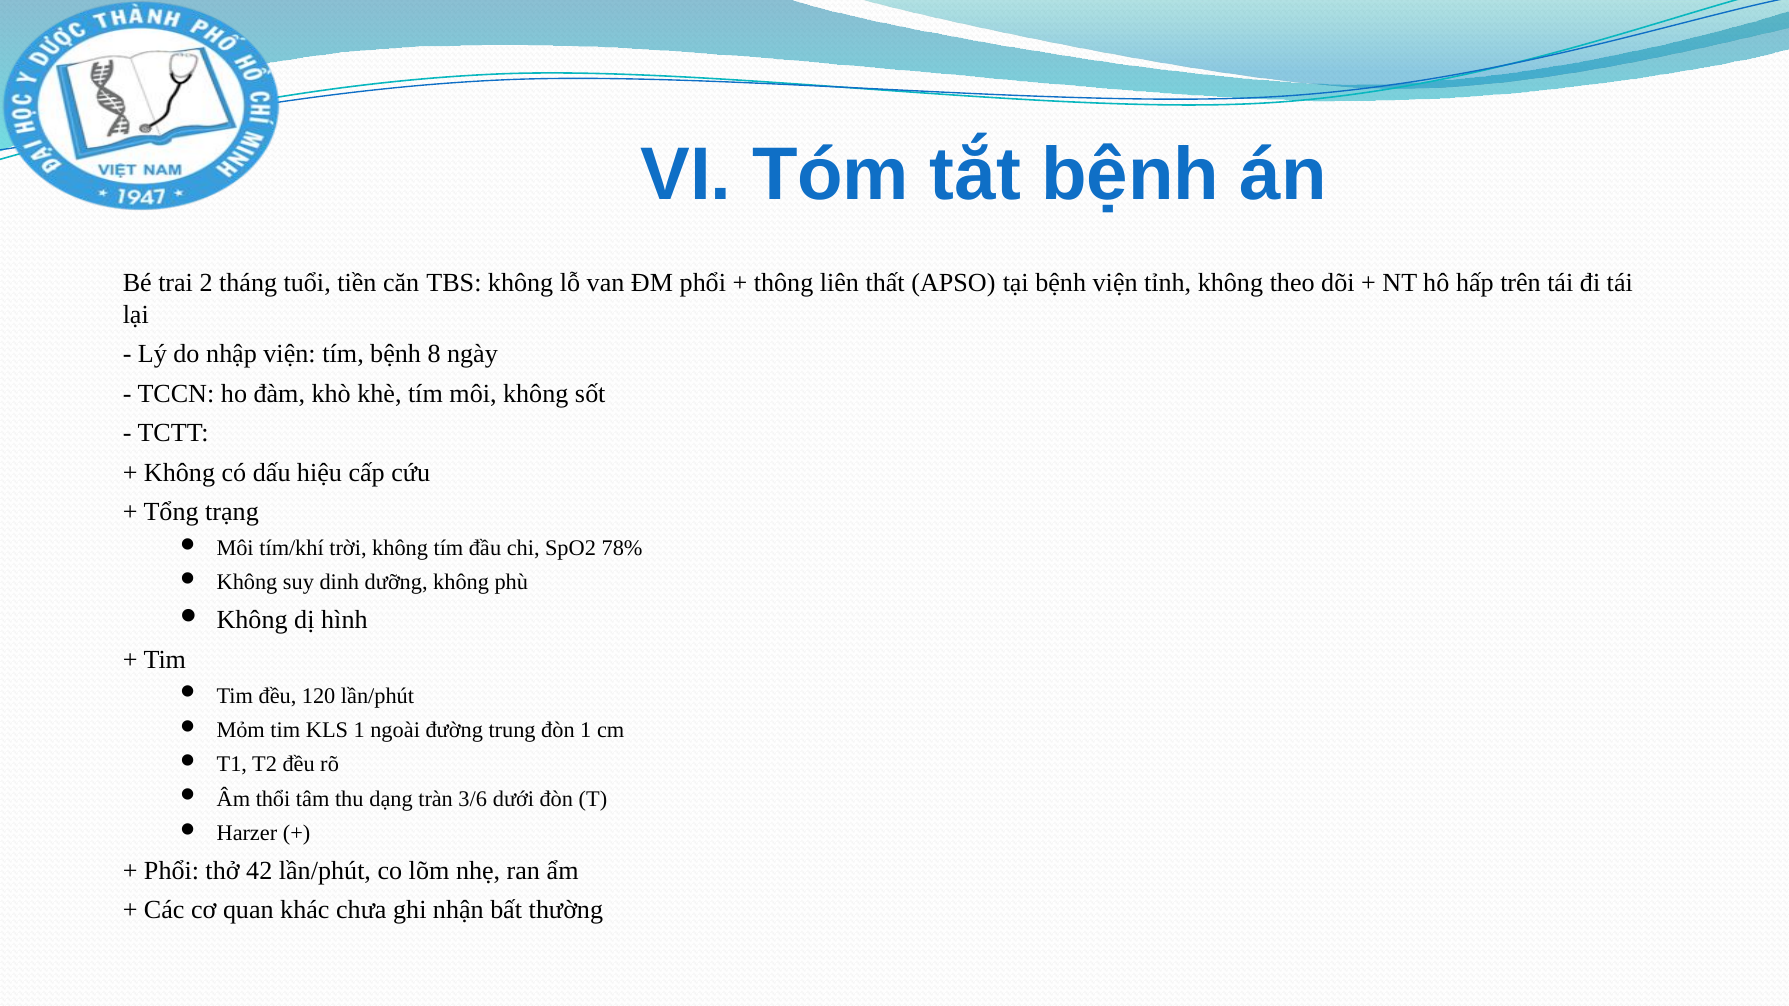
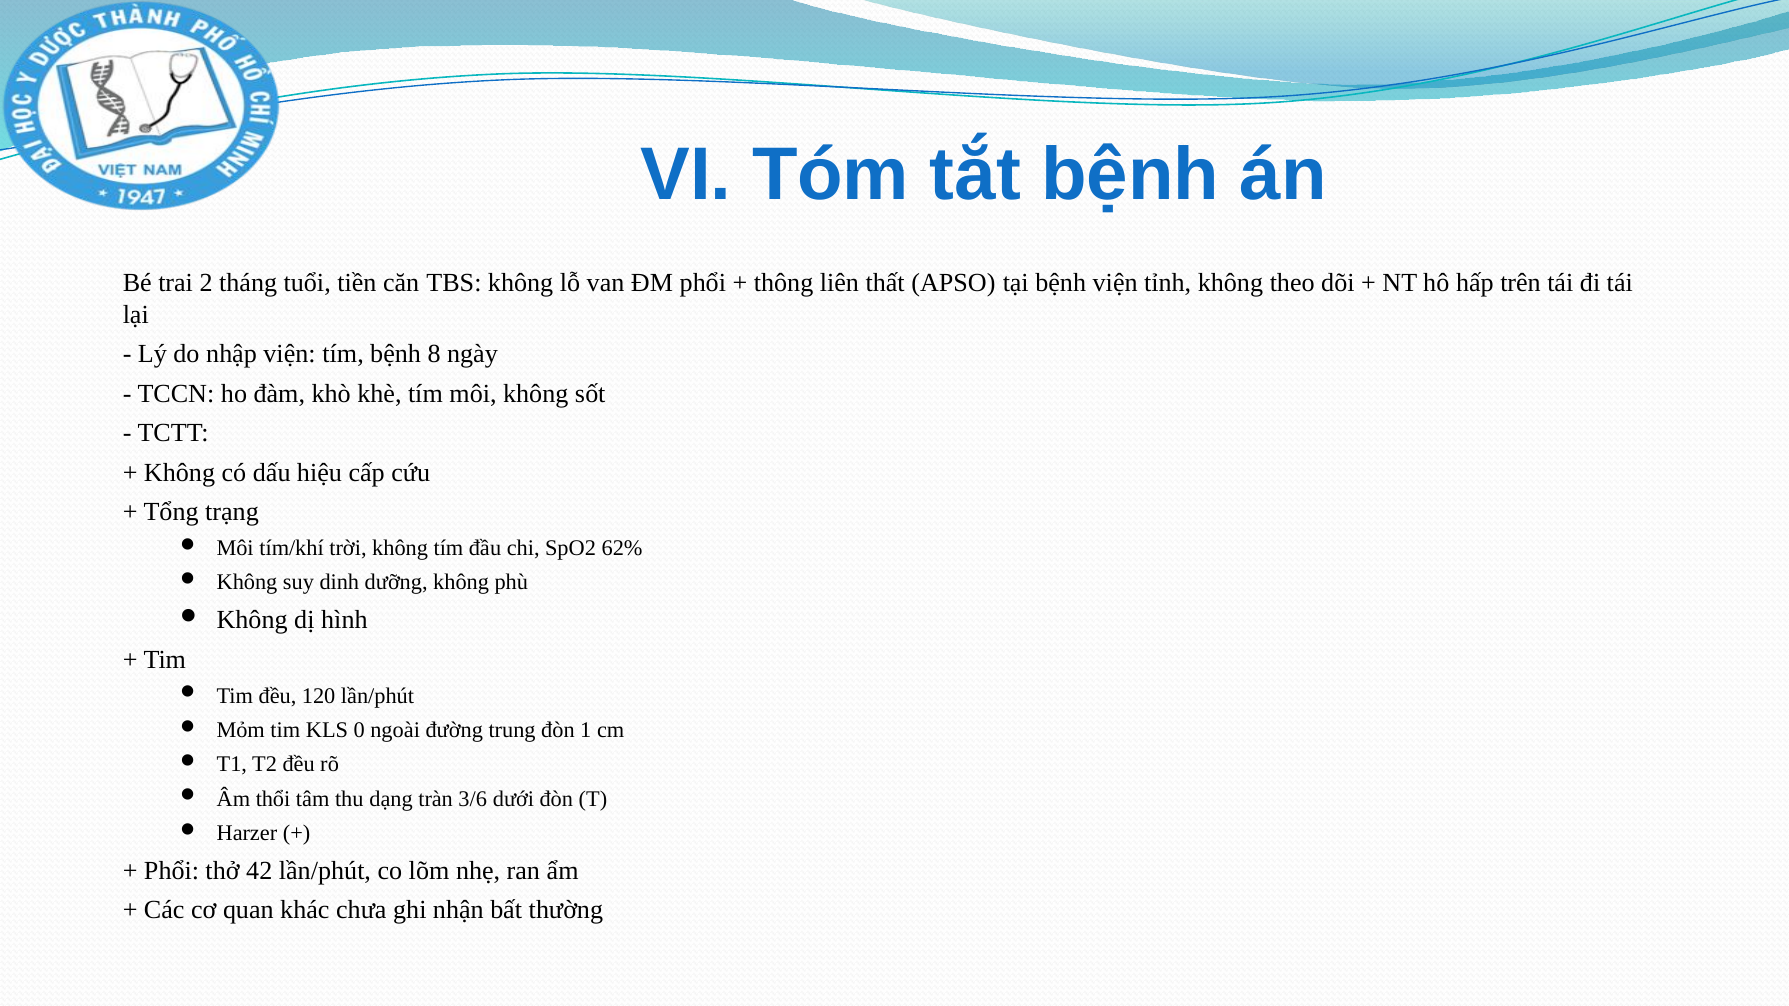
78%: 78% -> 62%
KLS 1: 1 -> 0
